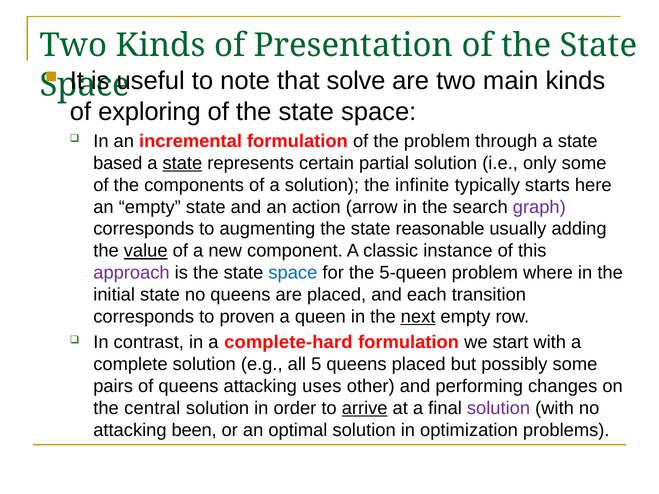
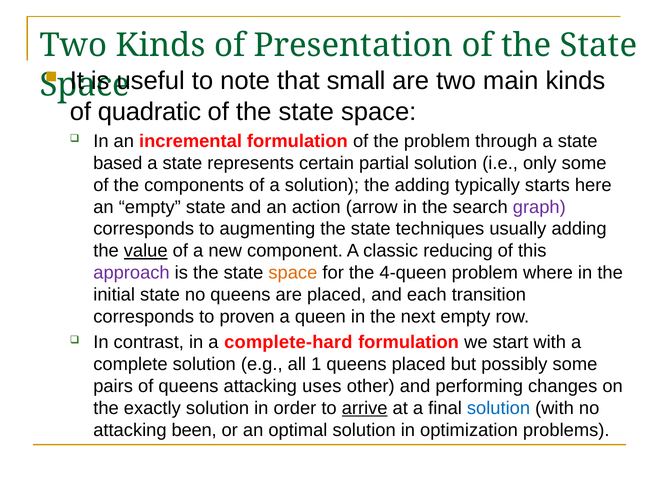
solve: solve -> small
exploring: exploring -> quadratic
state at (182, 163) underline: present -> none
the infinite: infinite -> adding
reasonable: reasonable -> techniques
instance: instance -> reducing
space at (293, 273) colour: blue -> orange
5-queen: 5-queen -> 4-queen
next underline: present -> none
5: 5 -> 1
central: central -> exactly
solution at (499, 409) colour: purple -> blue
